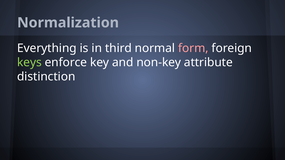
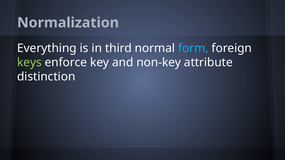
form colour: pink -> light blue
